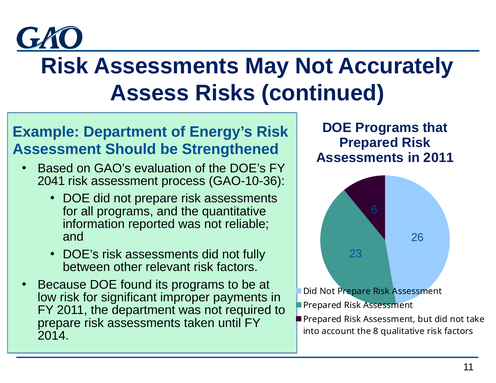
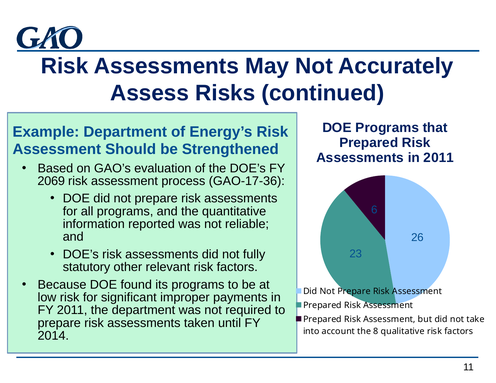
2041: 2041 -> 2069
GAO-10-36: GAO-10-36 -> GAO-17-36
between: between -> statutory
